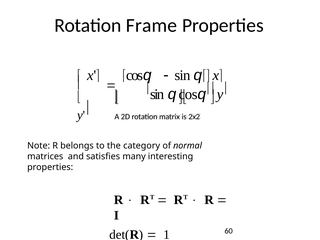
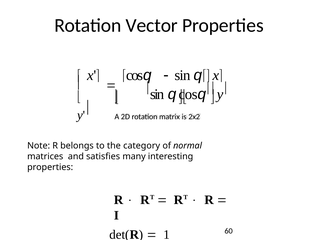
Frame: Frame -> Vector
